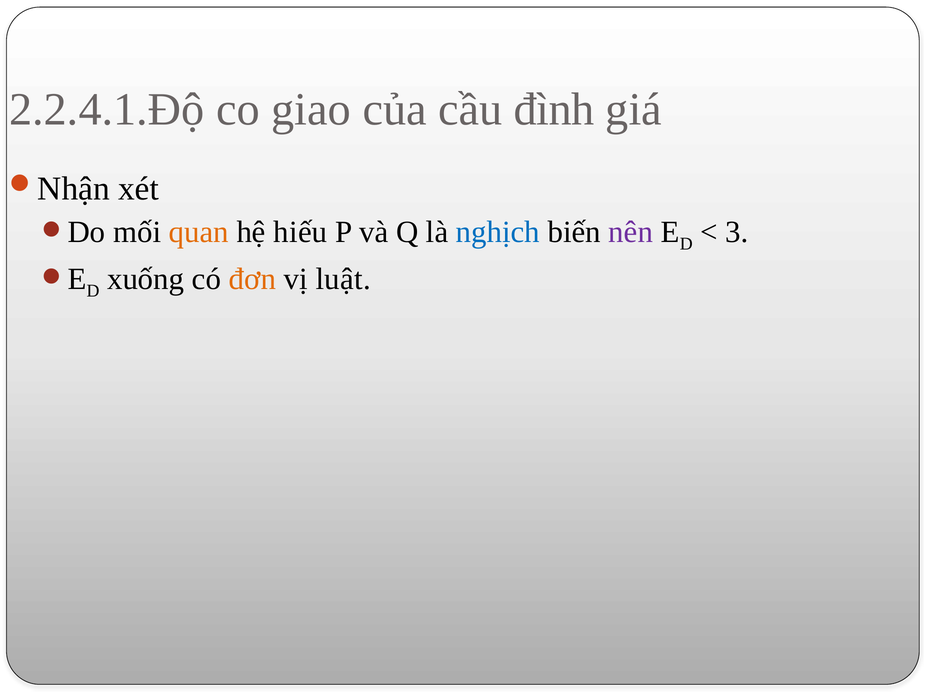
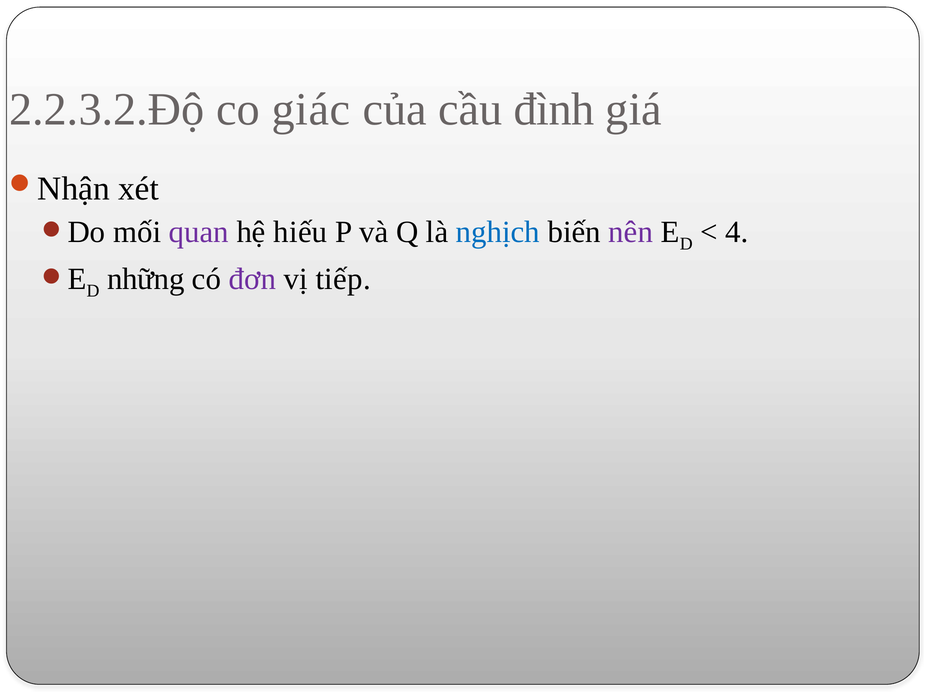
2.2.4.1.Độ: 2.2.4.1.Độ -> 2.2.3.2.Độ
giao: giao -> giác
quan colour: orange -> purple
3: 3 -> 4
xuống: xuống -> những
đơn colour: orange -> purple
luật: luật -> tiếp
